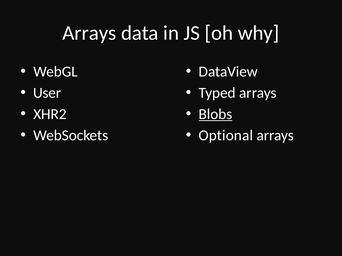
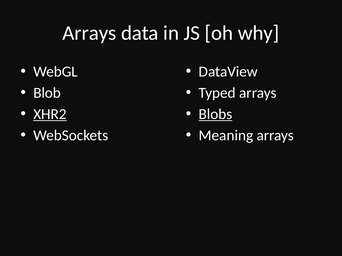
User: User -> Blob
XHR2 underline: none -> present
Optional: Optional -> Meaning
